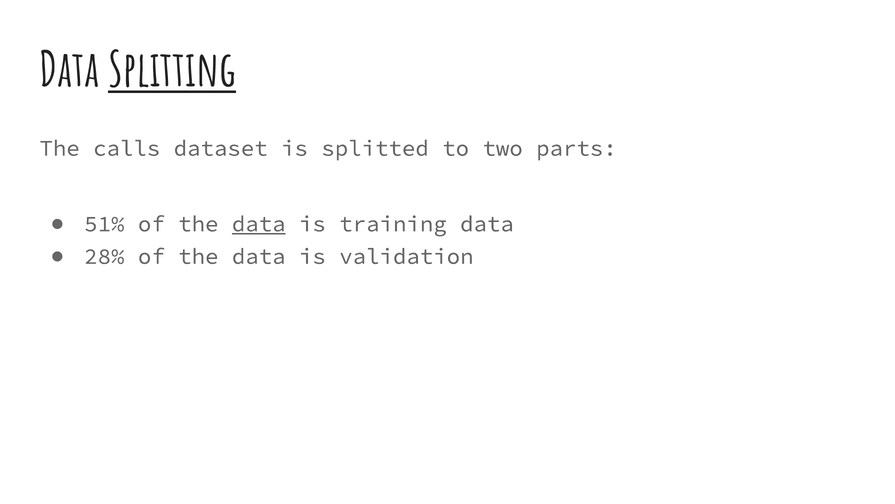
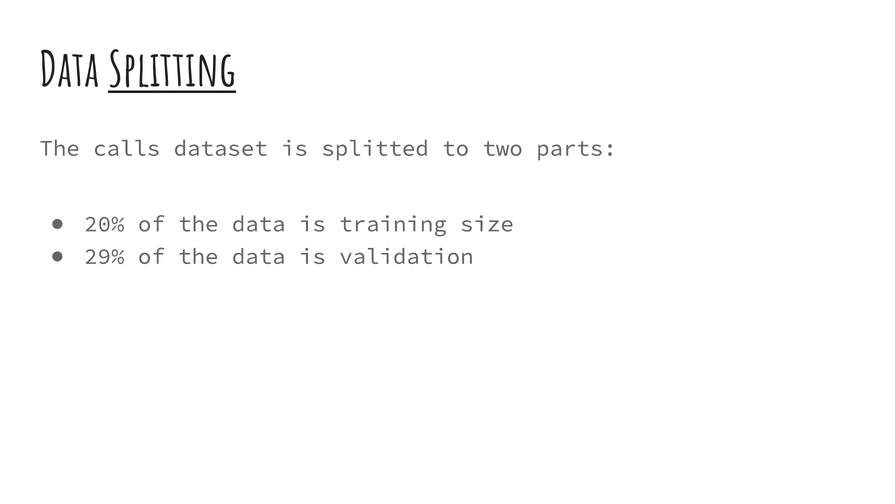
51%: 51% -> 20%
data at (259, 224) underline: present -> none
training data: data -> size
28%: 28% -> 29%
